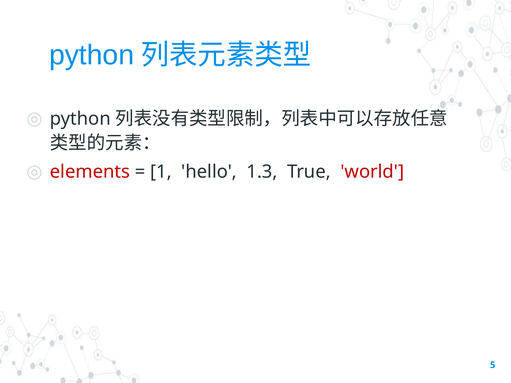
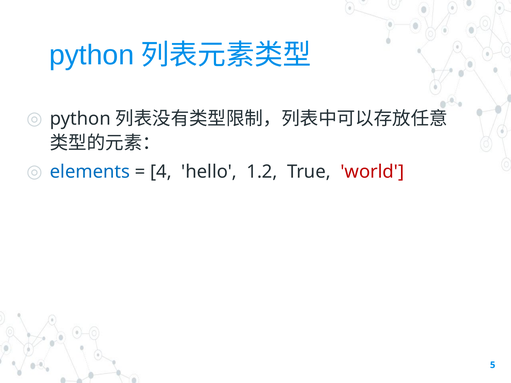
elements colour: red -> blue
1: 1 -> 4
1.3: 1.3 -> 1.2
